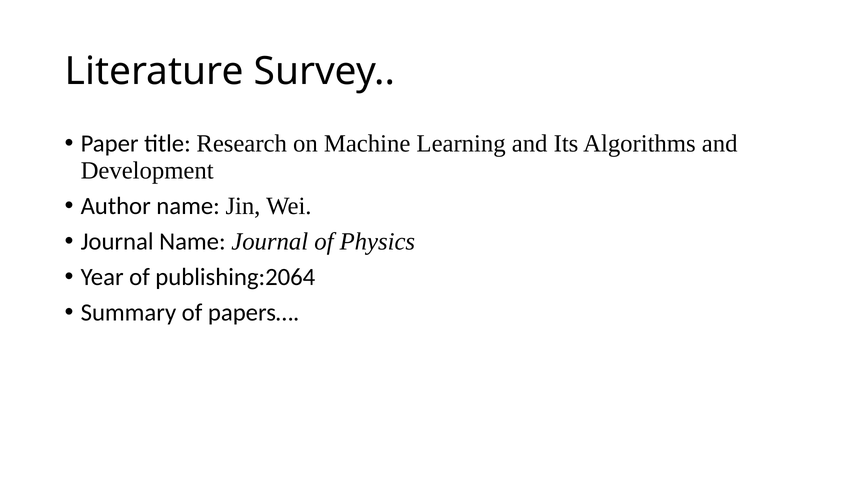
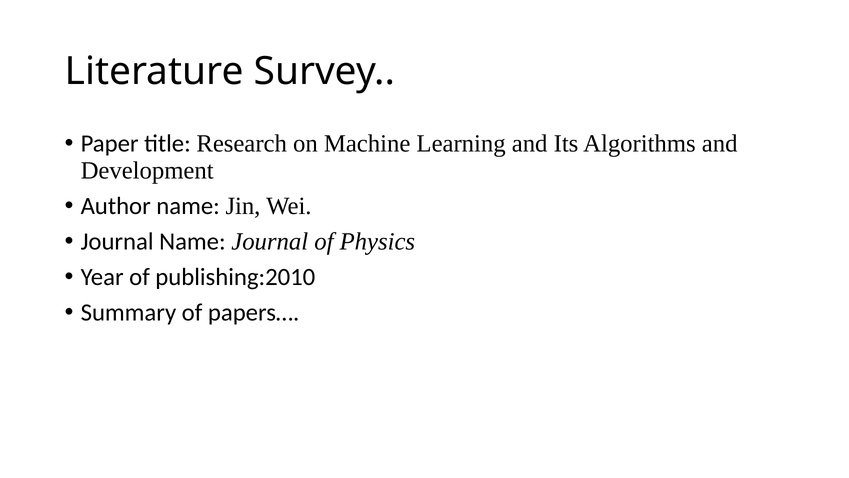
publishing:2064: publishing:2064 -> publishing:2010
